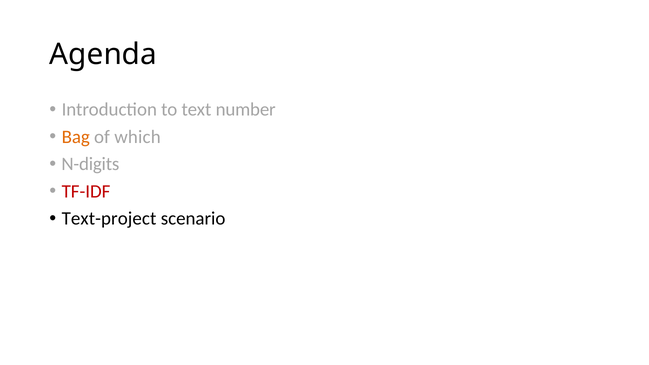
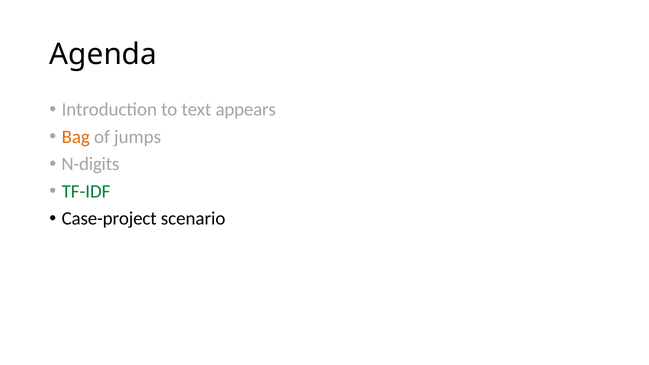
number: number -> appears
which: which -> jumps
TF-IDF colour: red -> green
Text-project: Text-project -> Case-project
